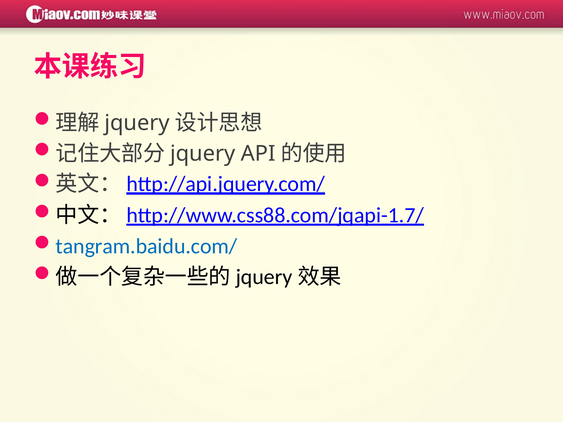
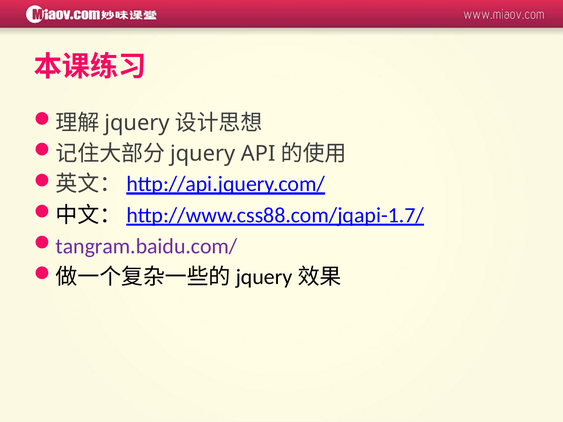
tangram.baidu.com/ colour: blue -> purple
